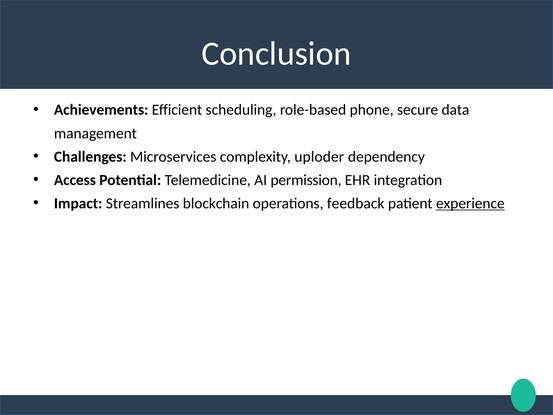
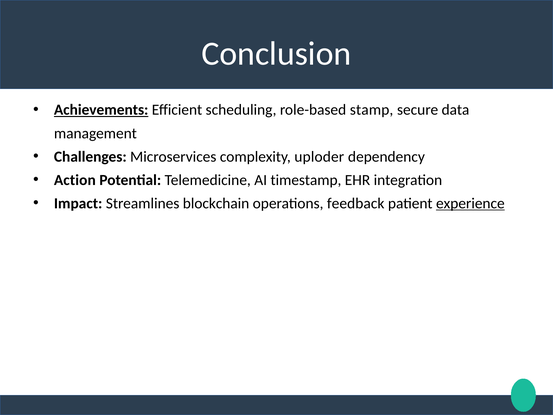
Achievements underline: none -> present
phone: phone -> stamp
Access: Access -> Action
permission: permission -> timestamp
